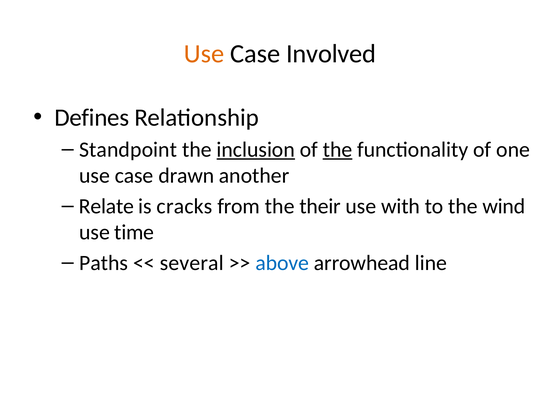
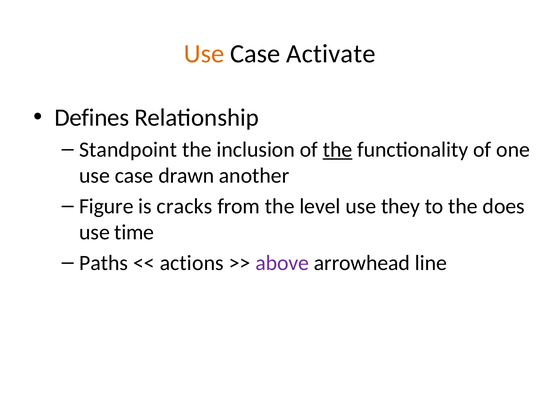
Involved: Involved -> Activate
inclusion underline: present -> none
Relate: Relate -> Figure
their: their -> level
with: with -> they
wind: wind -> does
several: several -> actions
above colour: blue -> purple
